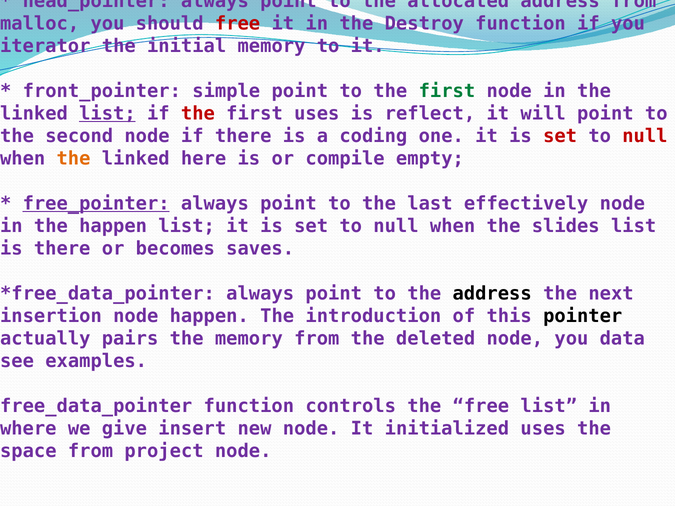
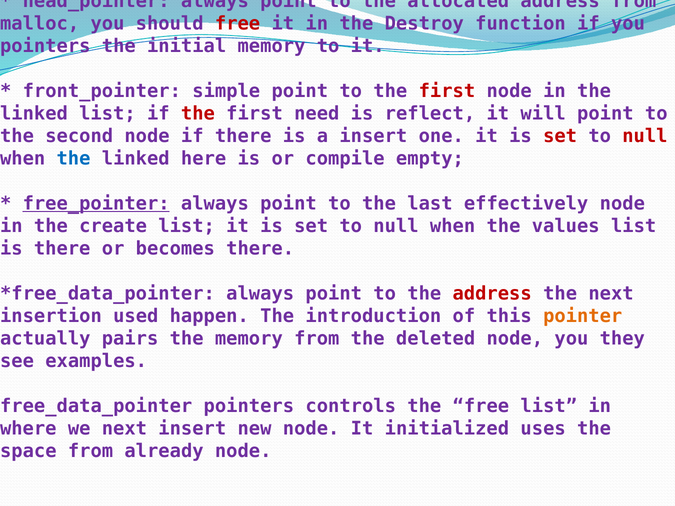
iterator at (45, 46): iterator -> pointers
first at (447, 91) colour: green -> red
list at (107, 114) underline: present -> none
first uses: uses -> need
a coding: coding -> insert
the at (73, 159) colour: orange -> blue
the happen: happen -> create
slides: slides -> values
becomes saves: saves -> there
address at (492, 294) colour: black -> red
insertion node: node -> used
pointer colour: black -> orange
data: data -> they
free_data_pointer function: function -> pointers
we give: give -> next
project: project -> already
